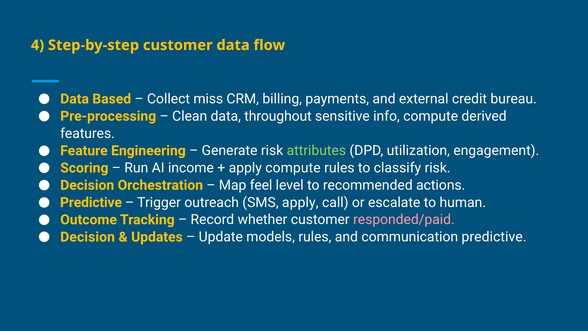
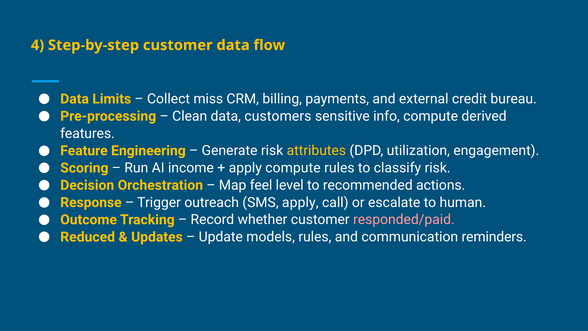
Based: Based -> Limits
throughout: throughout -> customers
attributes colour: light green -> yellow
Predictive at (91, 202): Predictive -> Response
Decision at (88, 237): Decision -> Reduced
communication predictive: predictive -> reminders
